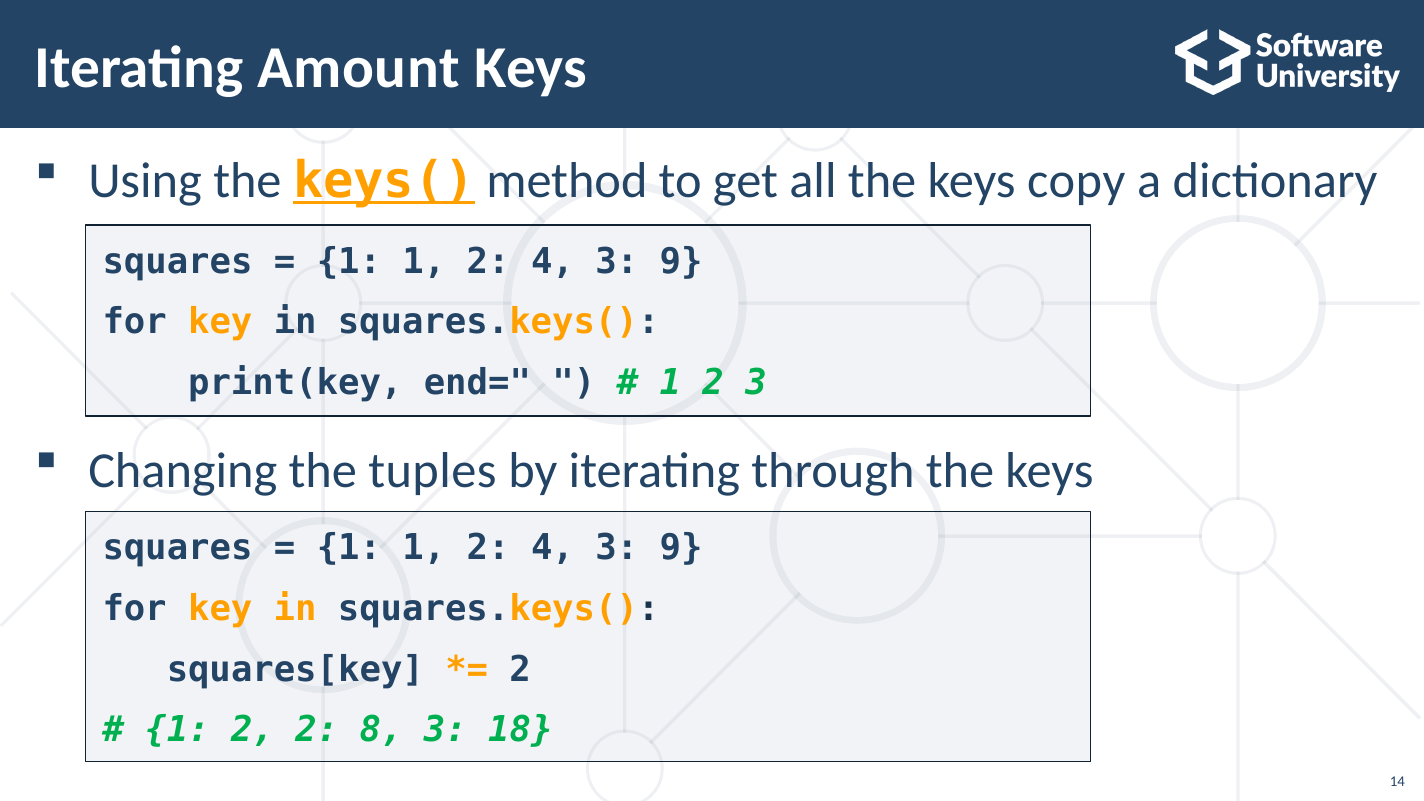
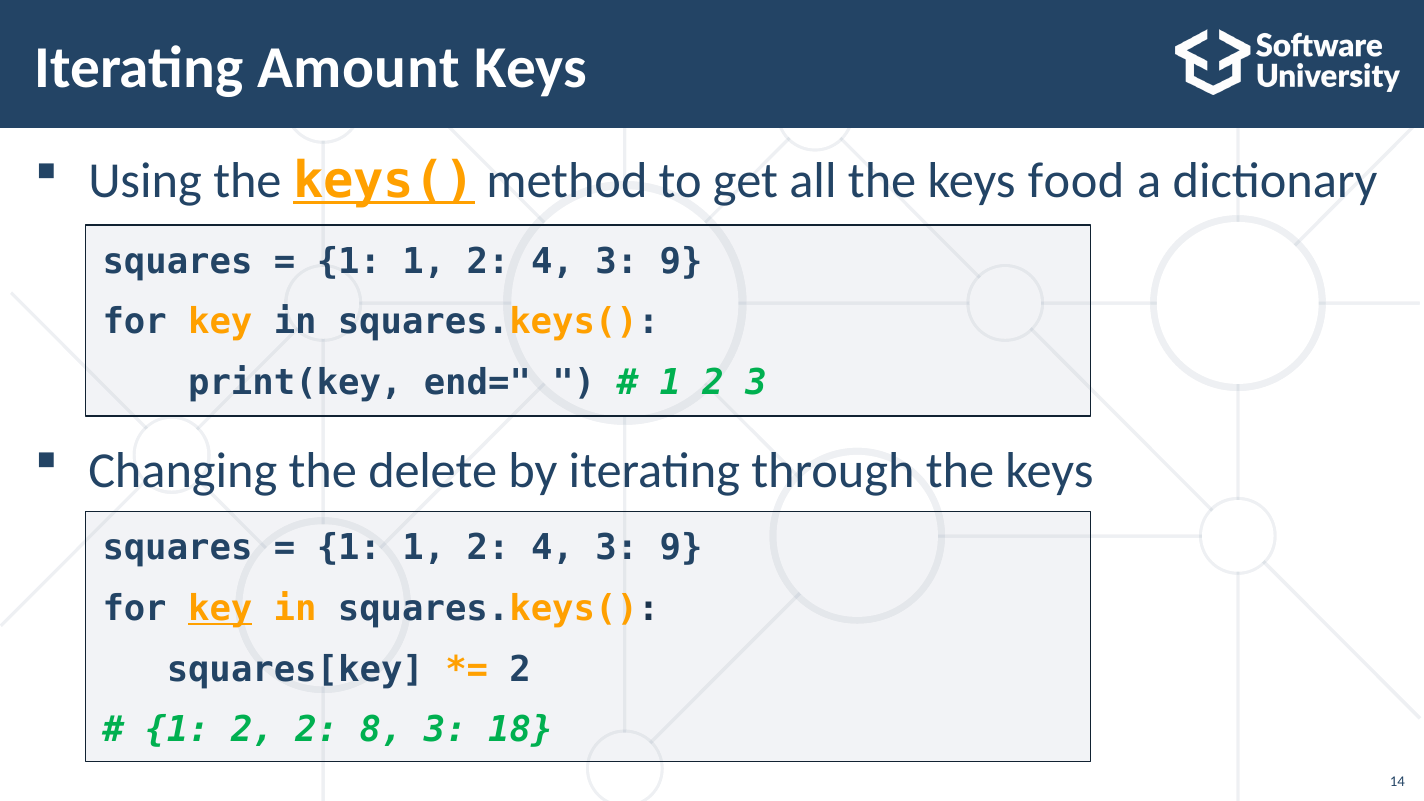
copy: copy -> food
tuples: tuples -> delete
key at (220, 609) underline: none -> present
